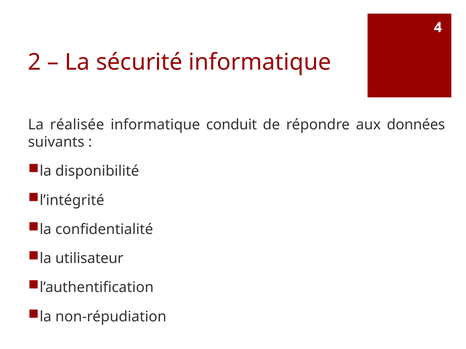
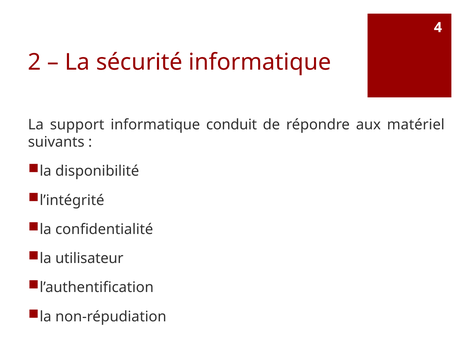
réalisée: réalisée -> support
données: données -> matériel
